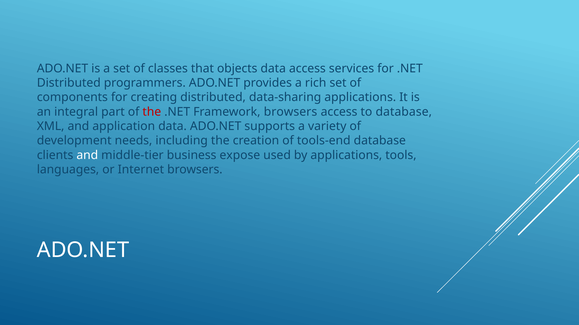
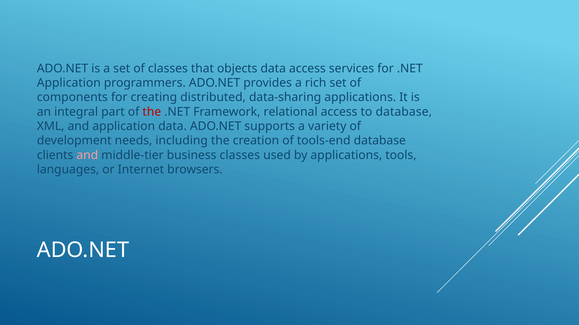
Distributed at (69, 83): Distributed -> Application
Framework browsers: browsers -> relational
and at (87, 155) colour: white -> pink
business expose: expose -> classes
